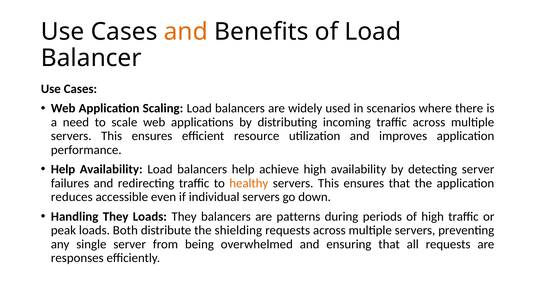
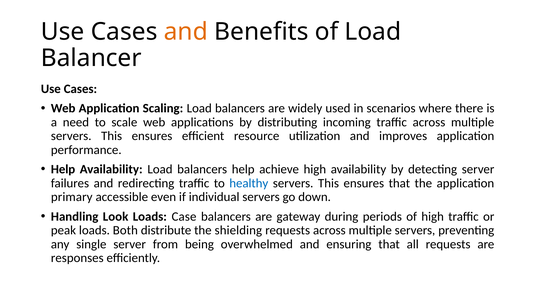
healthy colour: orange -> blue
reduces: reduces -> primary
Handling They: They -> Look
Loads They: They -> Case
patterns: patterns -> gateway
